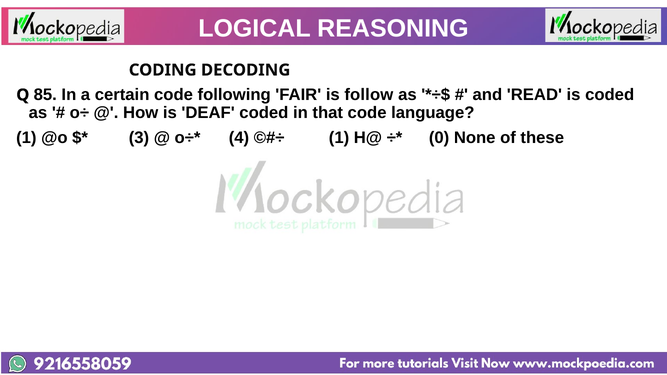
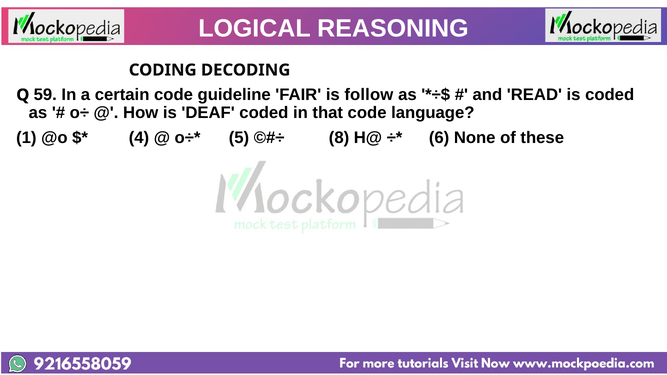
85: 85 -> 59
following: following -> guideline
3: 3 -> 4
4: 4 -> 5
1 at (339, 138): 1 -> 8
0: 0 -> 6
